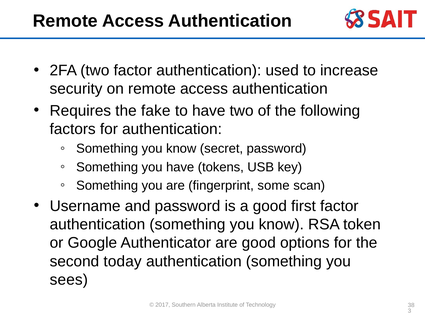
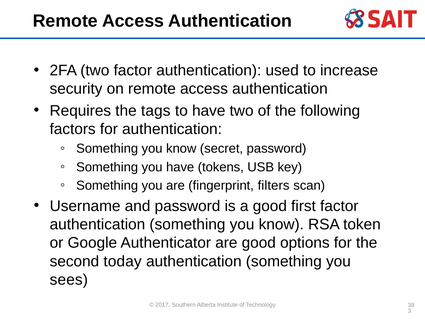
fake: fake -> tags
some: some -> filters
